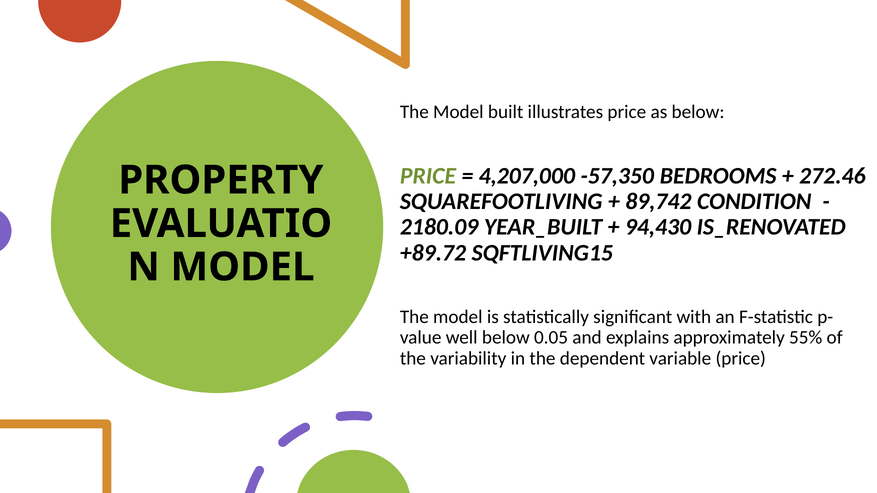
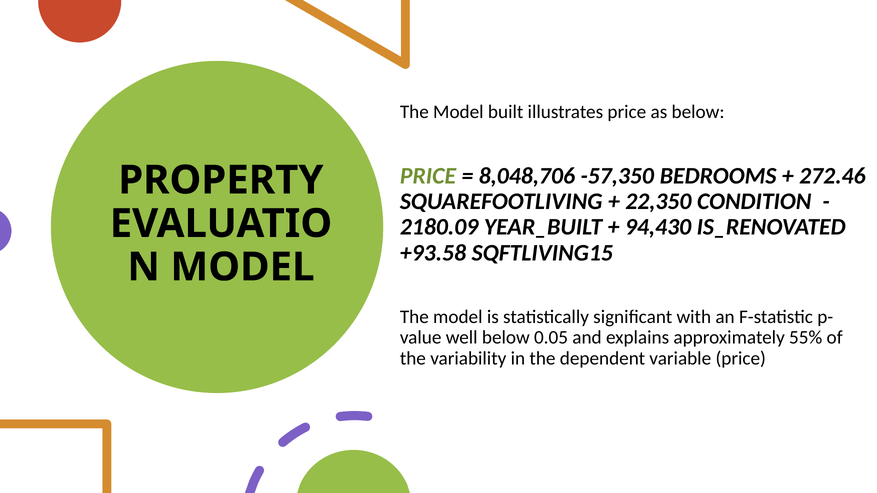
4,207,000: 4,207,000 -> 8,048,706
89,742: 89,742 -> 22,350
+89.72: +89.72 -> +93.58
